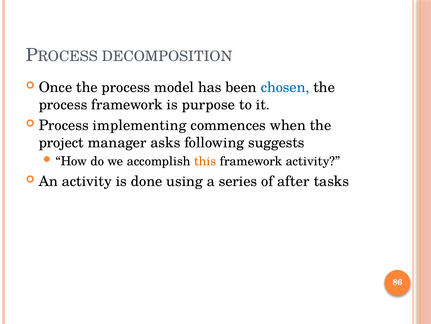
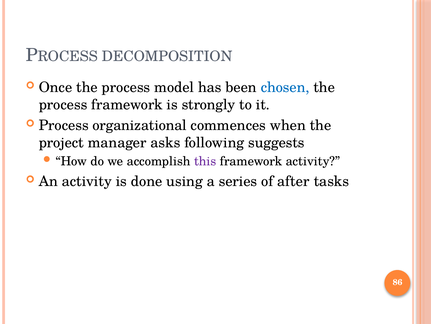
purpose: purpose -> strongly
implementing: implementing -> organizational
this colour: orange -> purple
